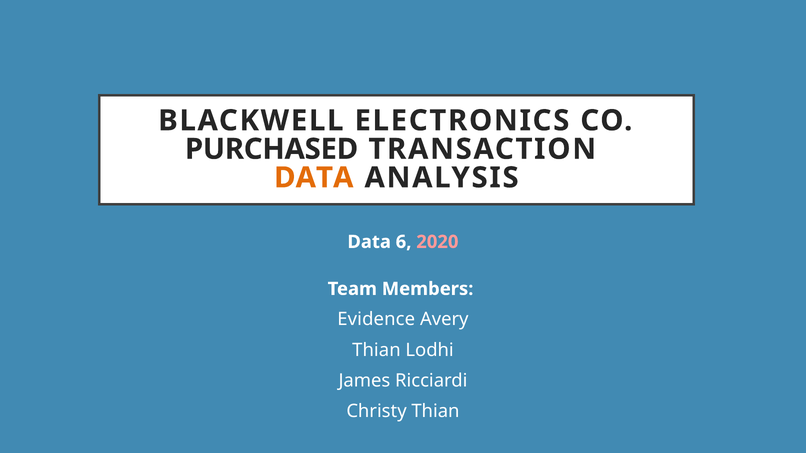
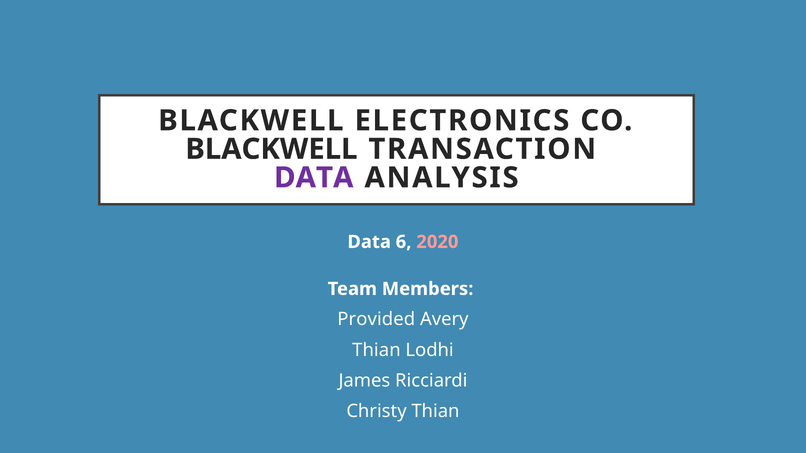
PURCHASED at (272, 149): PURCHASED -> BLACKWELL
DATA at (314, 178) colour: orange -> purple
Evidence: Evidence -> Provided
